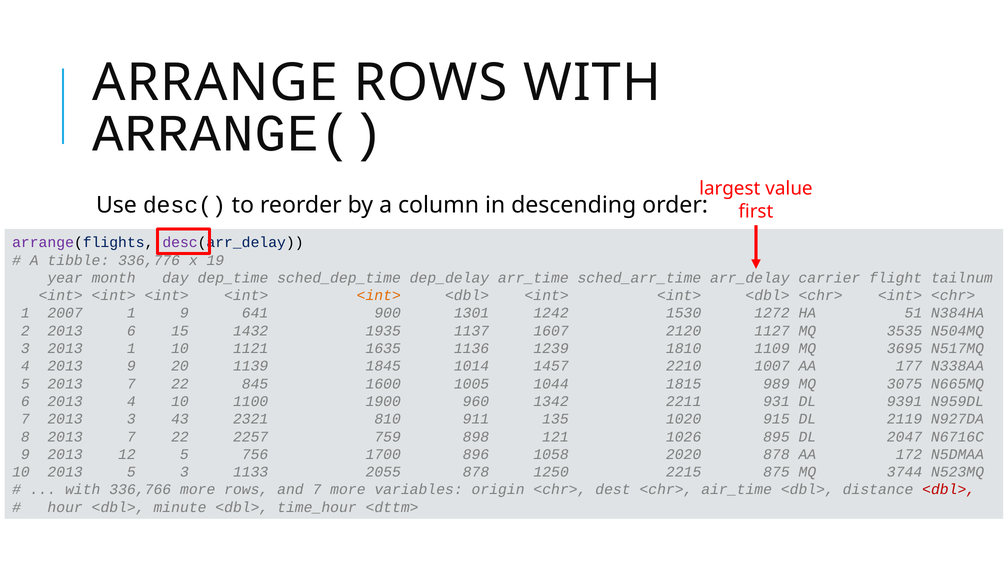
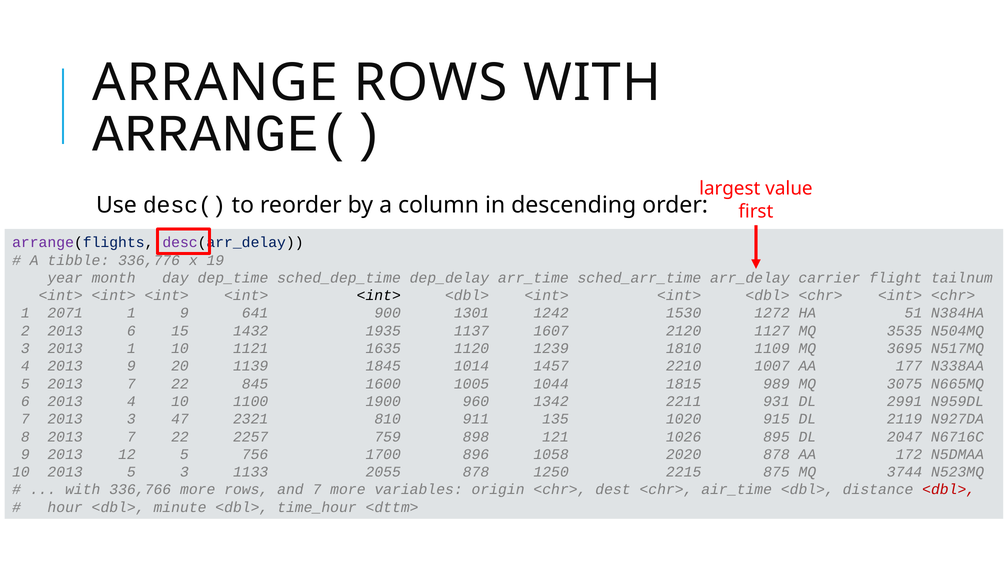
<int> at (379, 295) colour: orange -> black
2007: 2007 -> 2071
1136: 1136 -> 1120
9391: 9391 -> 2991
43: 43 -> 47
